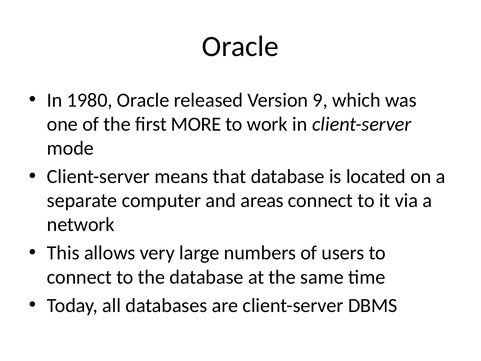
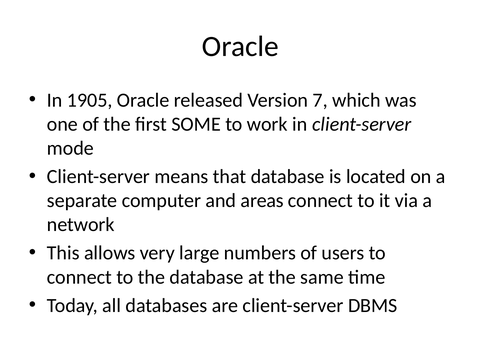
1980: 1980 -> 1905
9: 9 -> 7
MORE: MORE -> SOME
